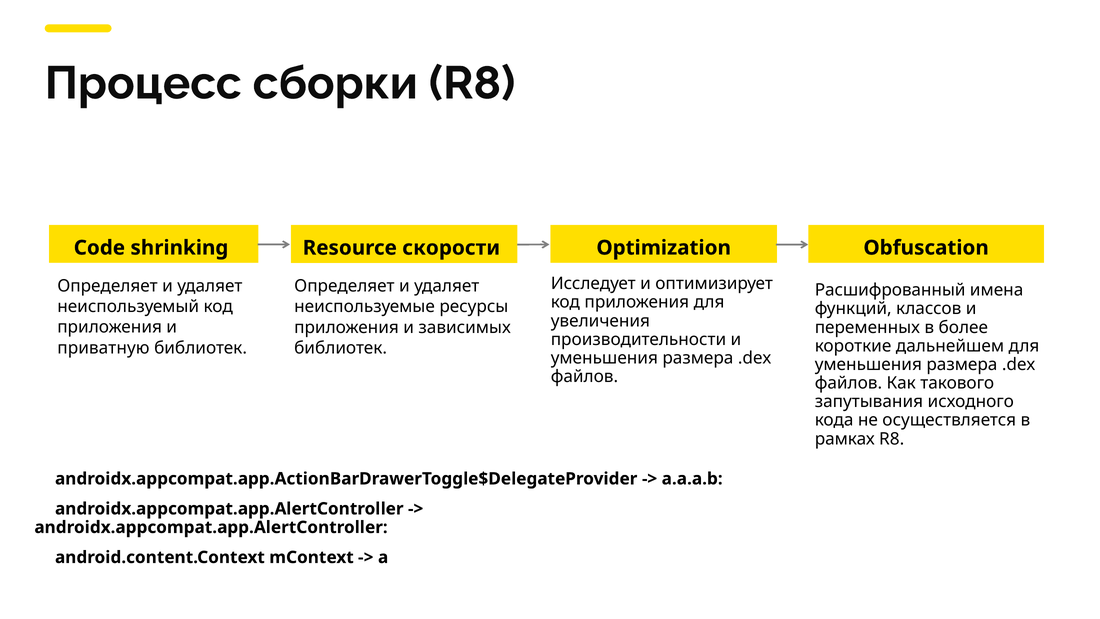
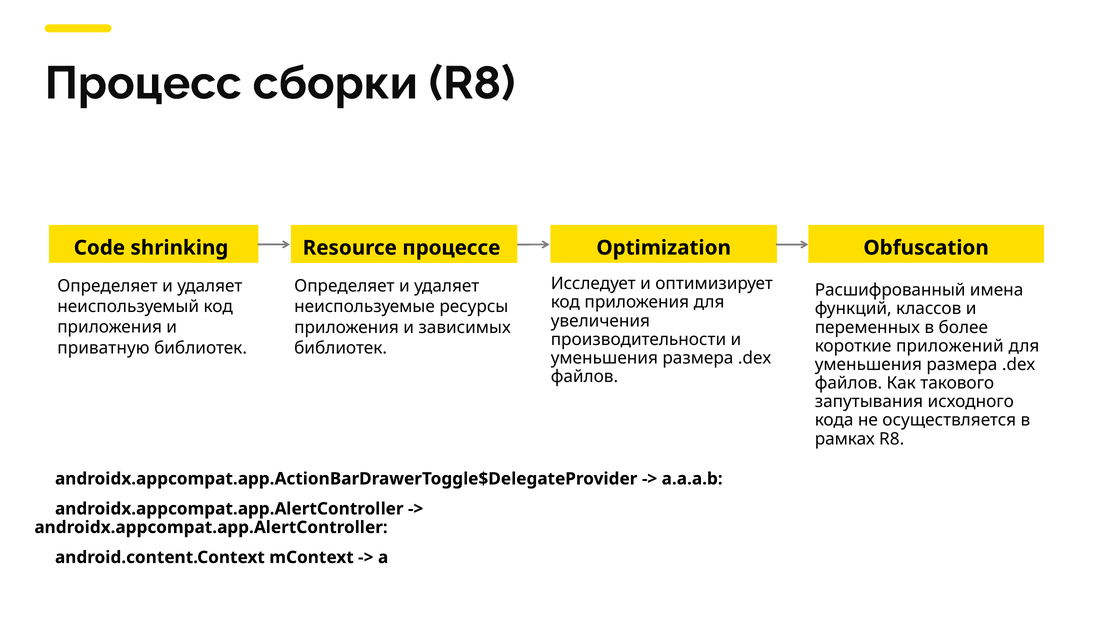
скорости: скорости -> процессе
дальнейшем: дальнейшем -> приложений
